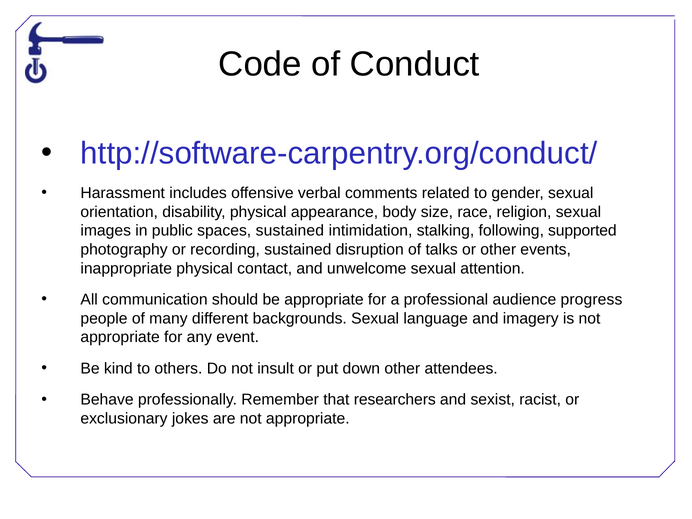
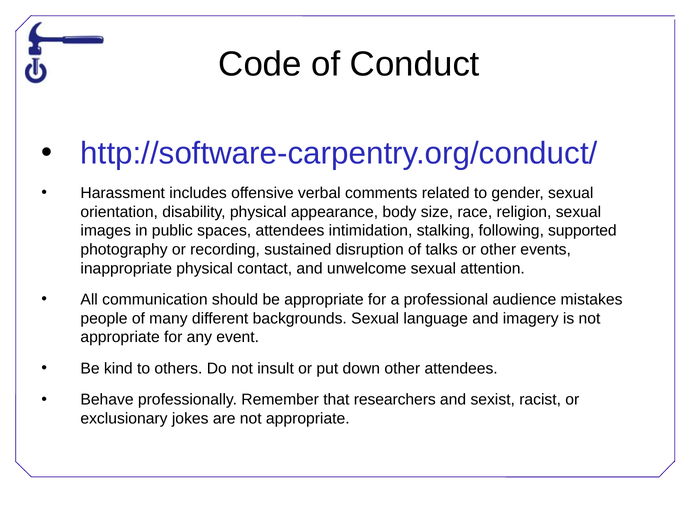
spaces sustained: sustained -> attendees
progress: progress -> mistakes
